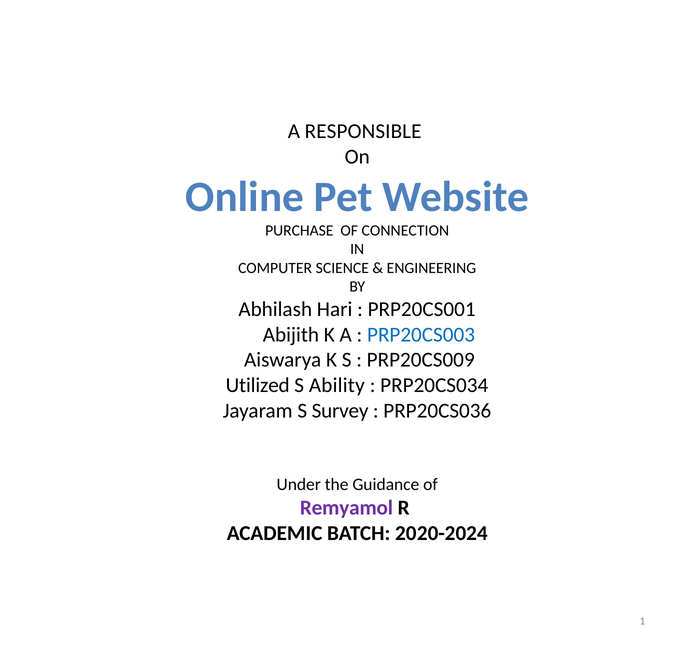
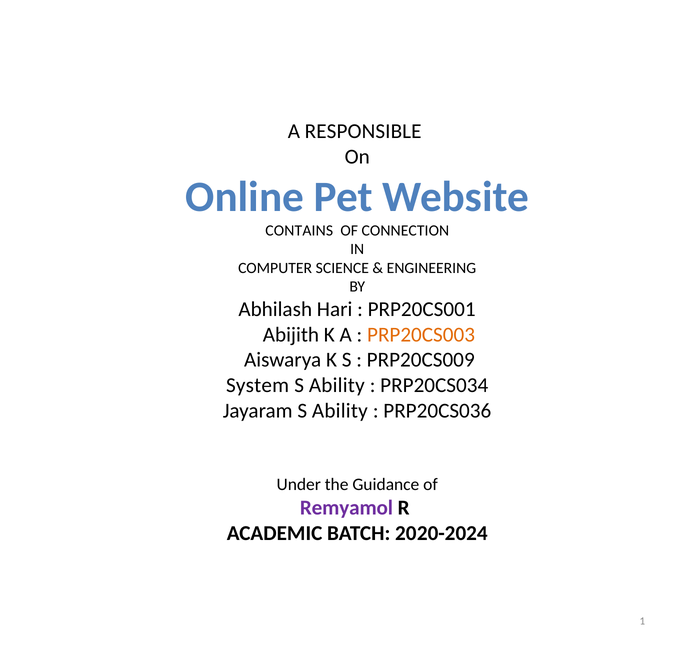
PURCHASE: PURCHASE -> CONTAINS
PRP20CS003 colour: blue -> orange
Utilized: Utilized -> System
Jayaram S Survey: Survey -> Ability
